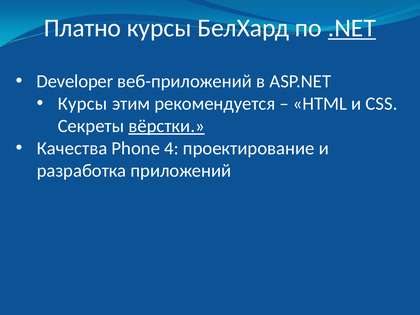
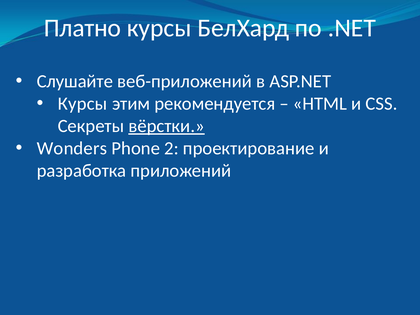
.NET underline: present -> none
Developer: Developer -> Слушайте
Качества: Качества -> Wonders
4: 4 -> 2
